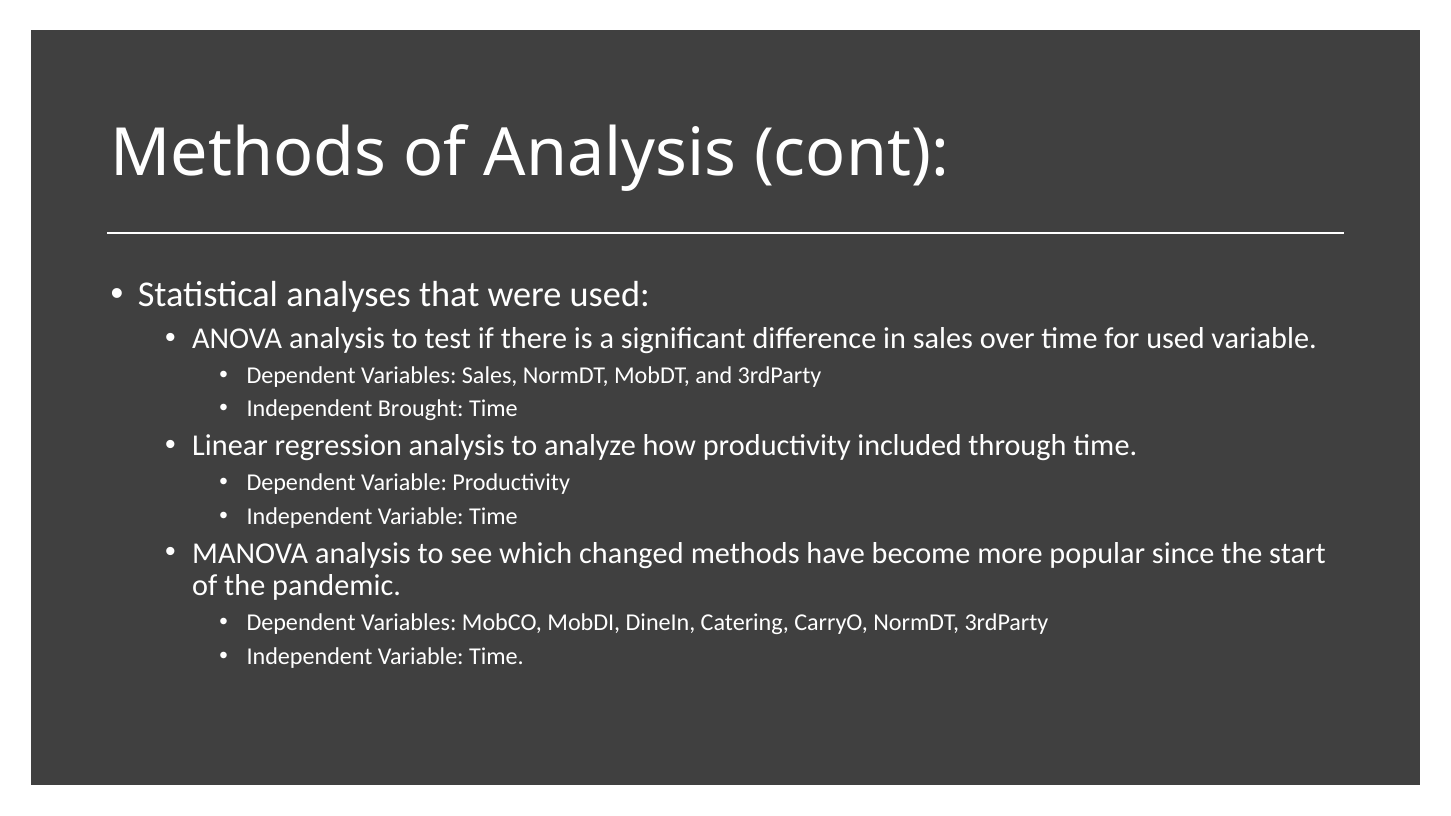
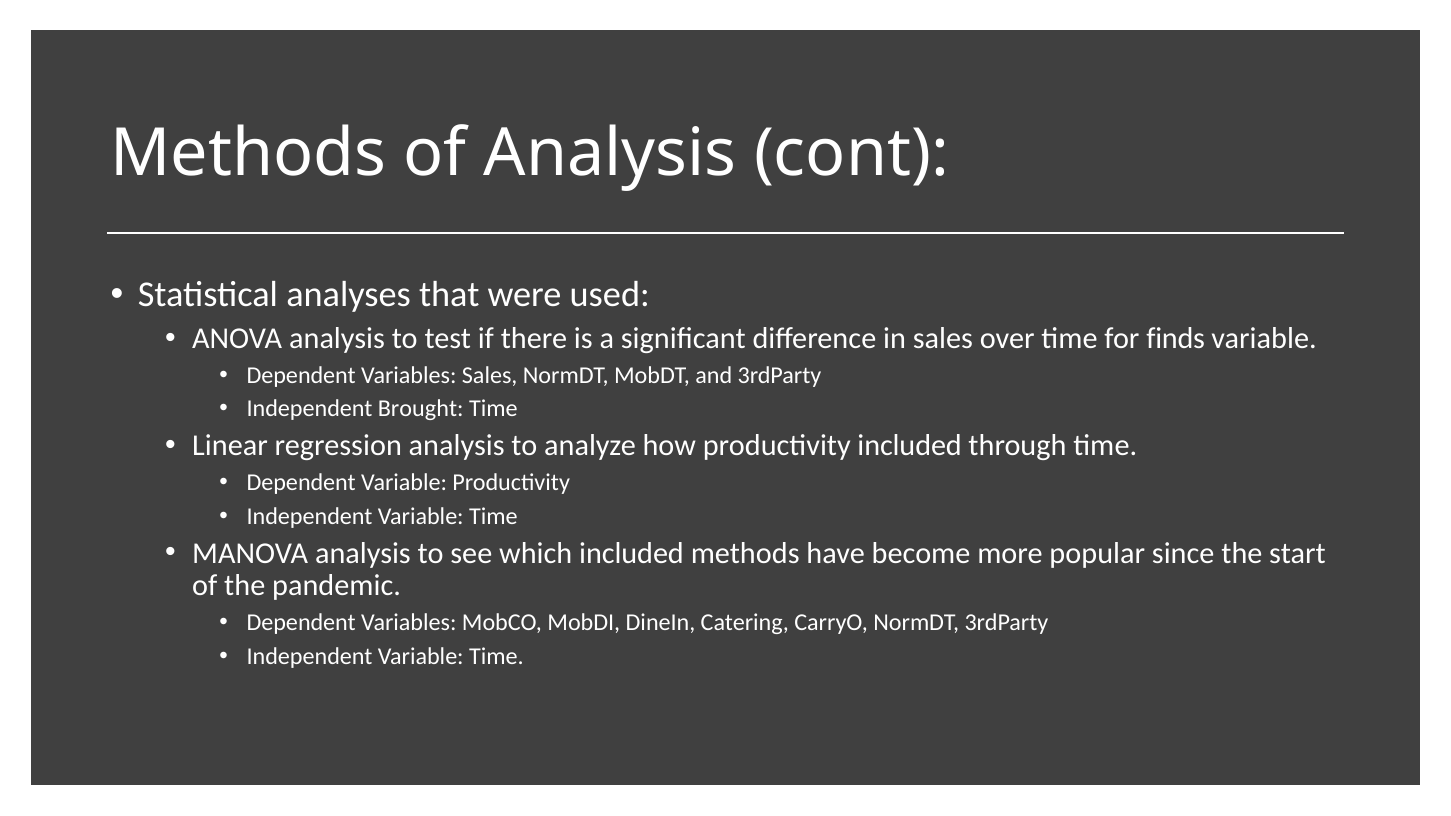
for used: used -> finds
which changed: changed -> included
